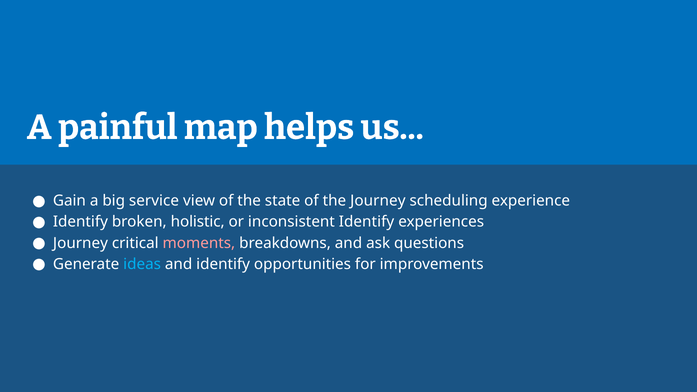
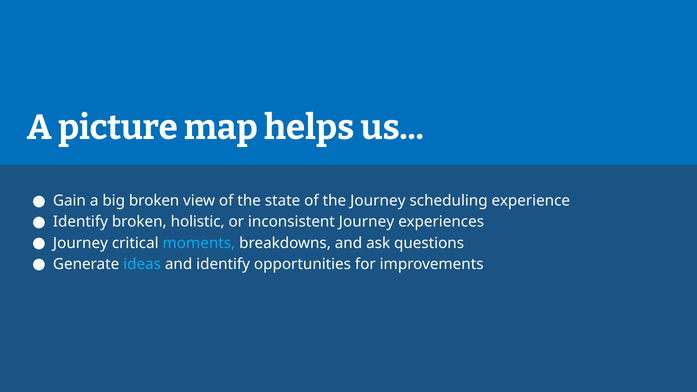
painful: painful -> picture
big service: service -> broken
inconsistent Identify: Identify -> Journey
moments colour: pink -> light blue
